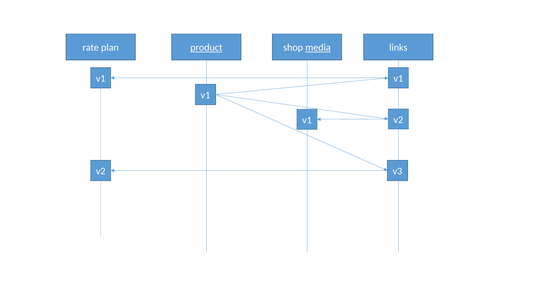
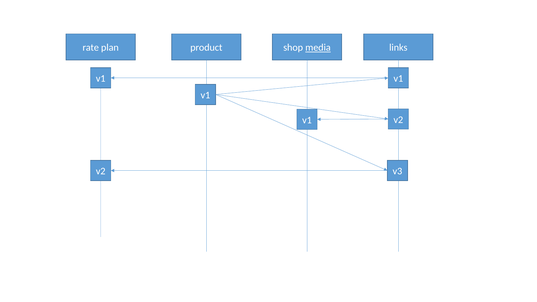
product underline: present -> none
